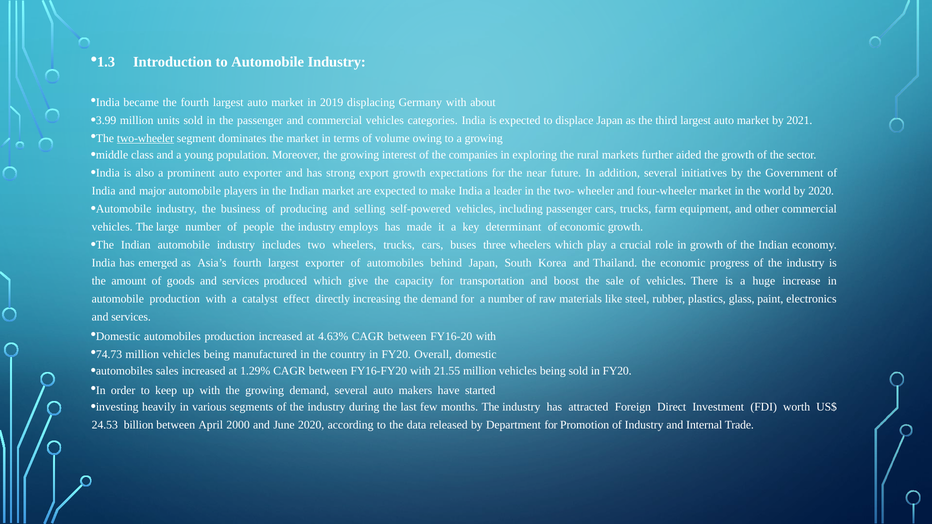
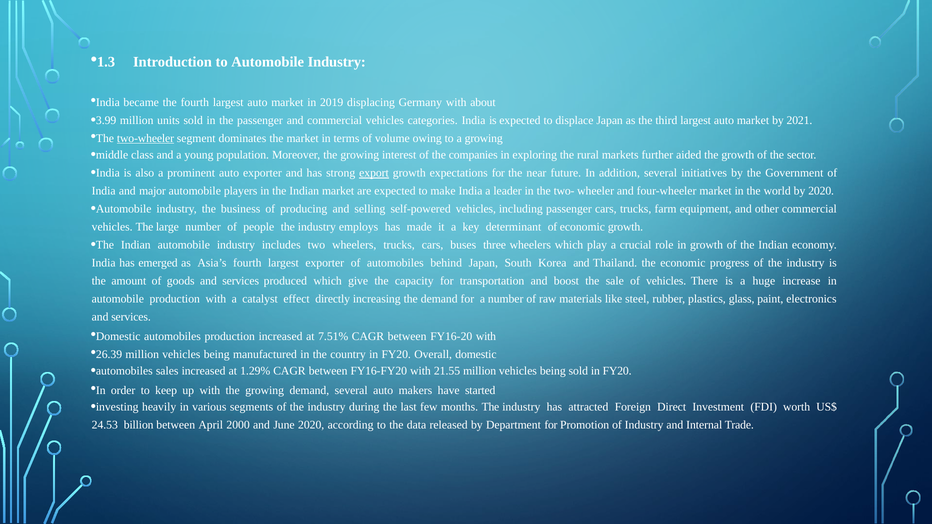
export underline: none -> present
4.63%: 4.63% -> 7.51%
74.73: 74.73 -> 26.39
